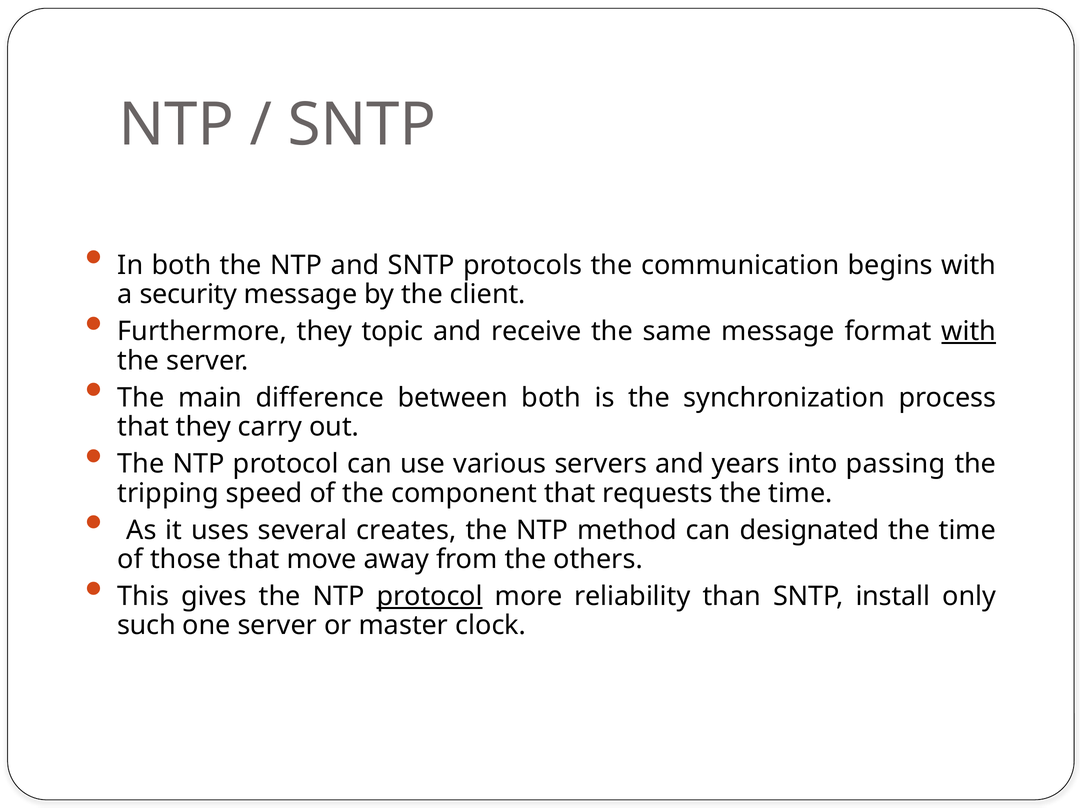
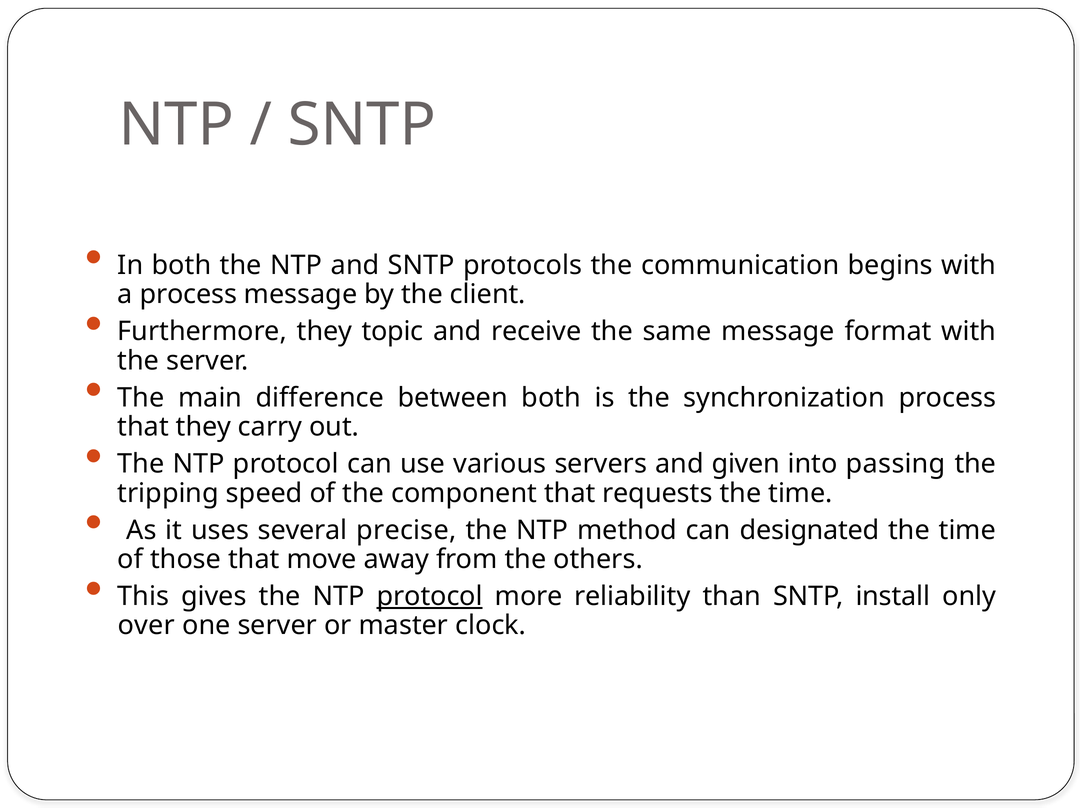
a security: security -> process
with at (969, 332) underline: present -> none
years: years -> given
creates: creates -> precise
such: such -> over
